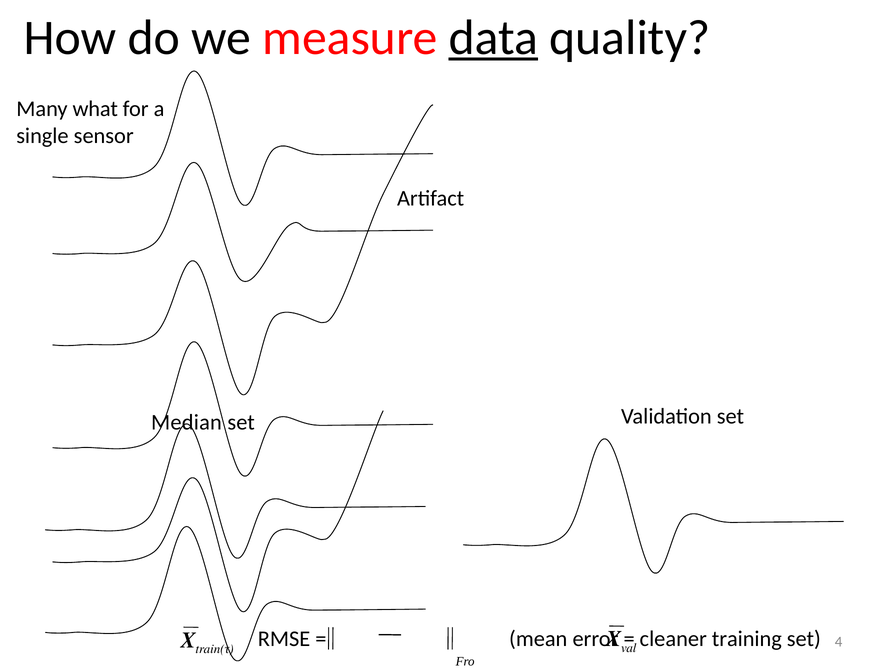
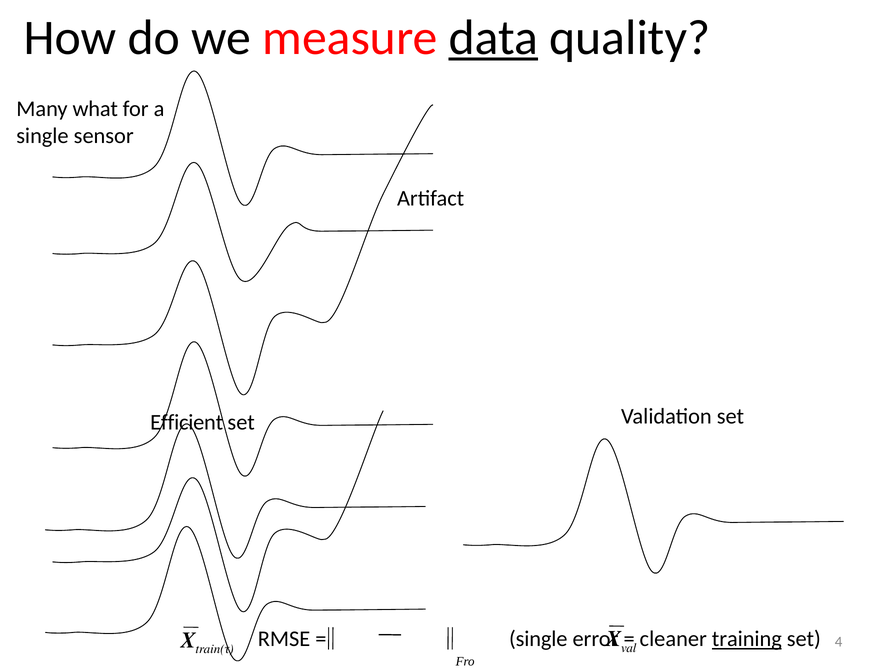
Median: Median -> Efficient
mean at (538, 639): mean -> single
training underline: none -> present
